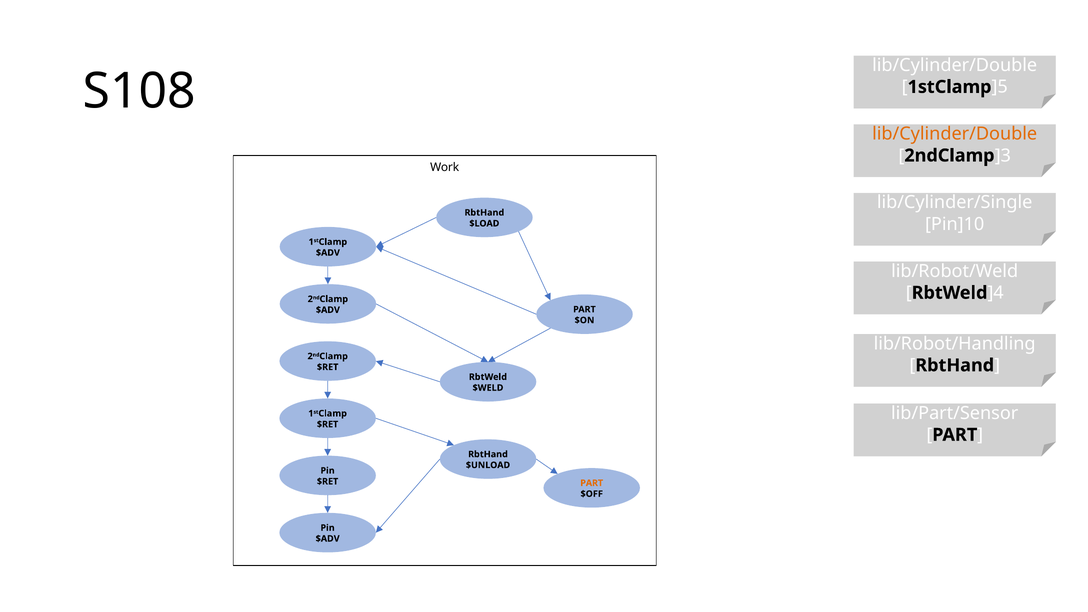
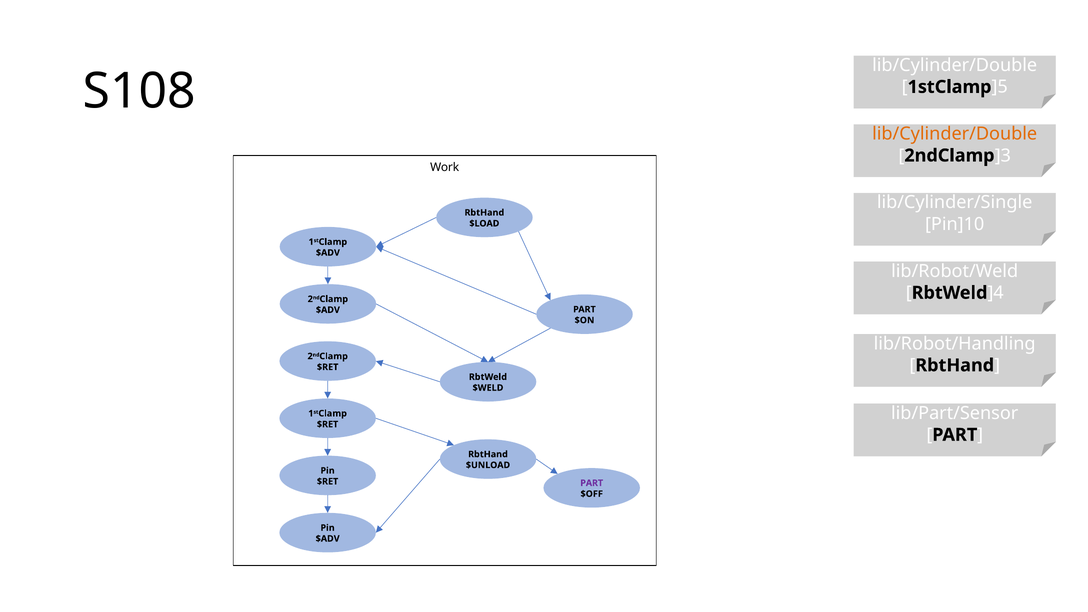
PART at (592, 483) colour: orange -> purple
